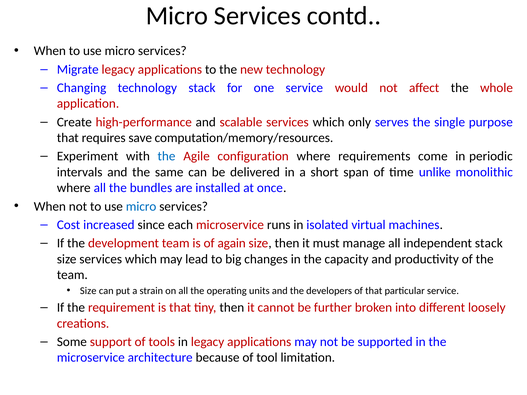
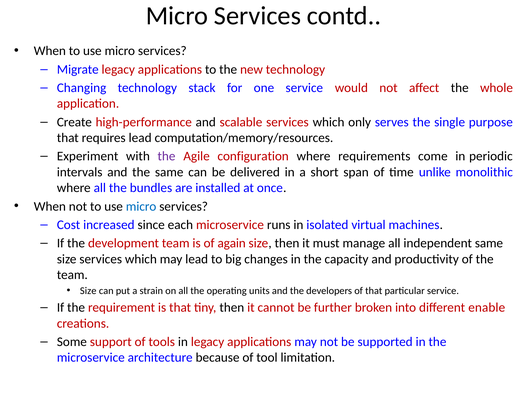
requires save: save -> lead
the at (166, 156) colour: blue -> purple
independent stack: stack -> same
loosely: loosely -> enable
